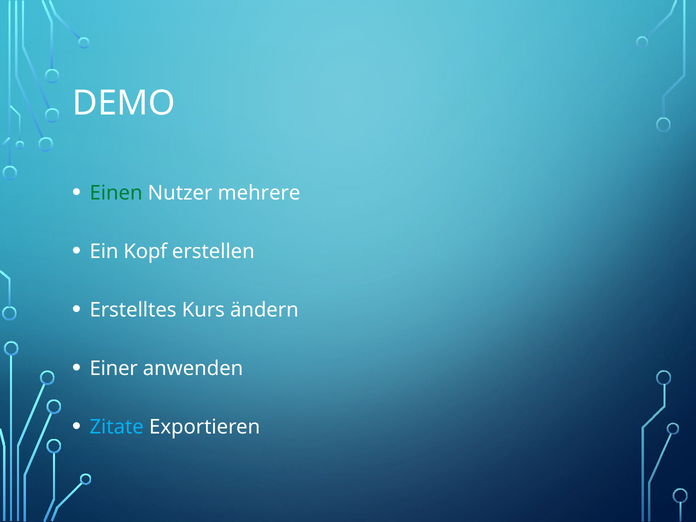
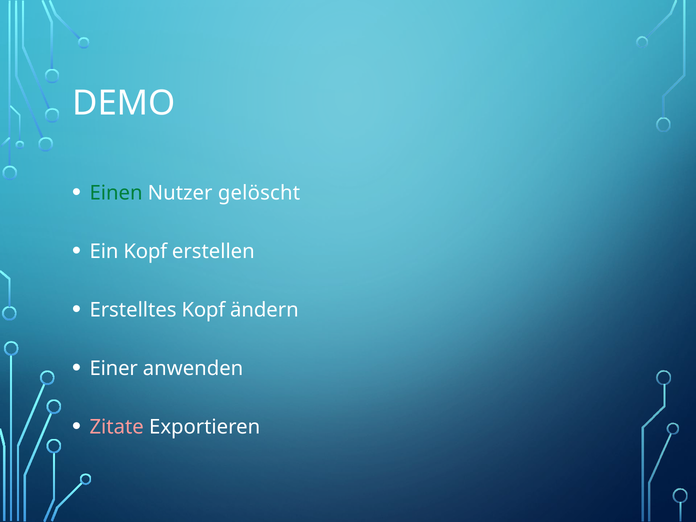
mehrere: mehrere -> gelöscht
Erstelltes Kurs: Kurs -> Kopf
Zitate colour: light blue -> pink
